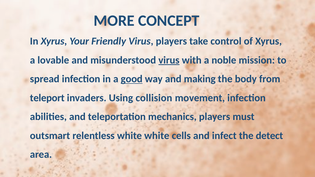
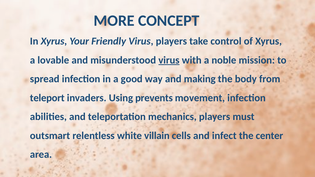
good underline: present -> none
collision: collision -> prevents
white white: white -> villain
detect: detect -> center
